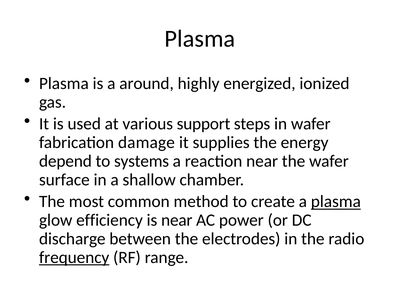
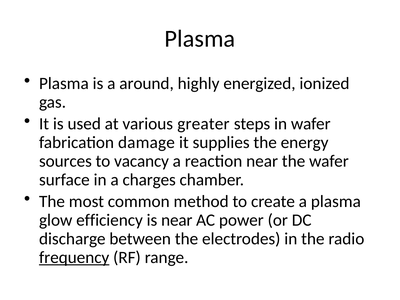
support: support -> greater
depend: depend -> sources
systems: systems -> vacancy
shallow: shallow -> charges
plasma at (336, 202) underline: present -> none
